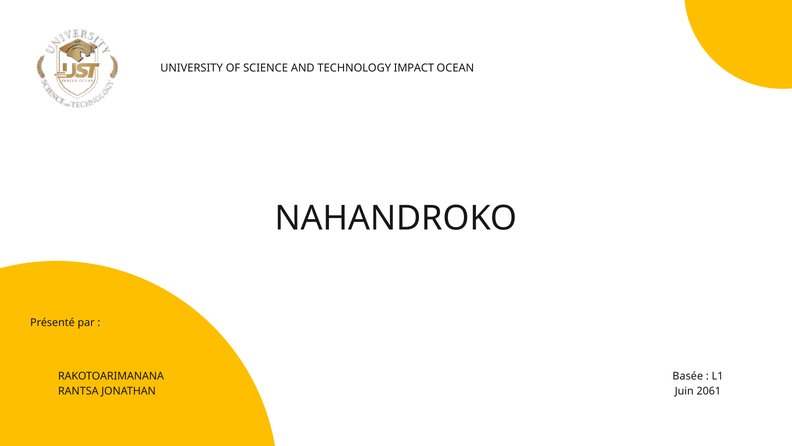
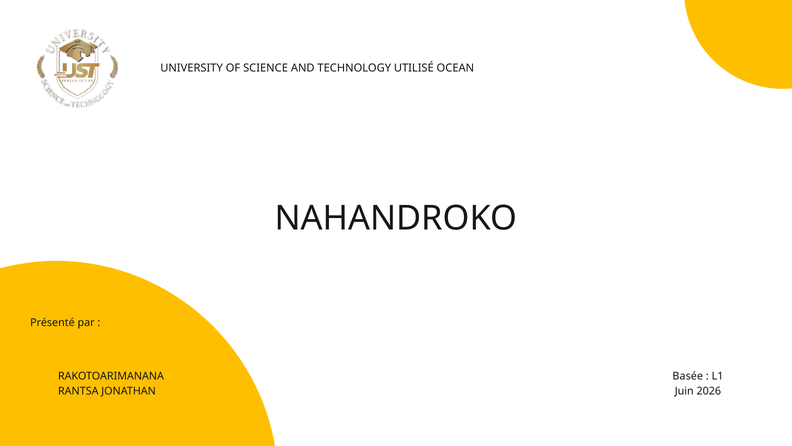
IMPACT: IMPACT -> UTILISÉ
2061: 2061 -> 2026
